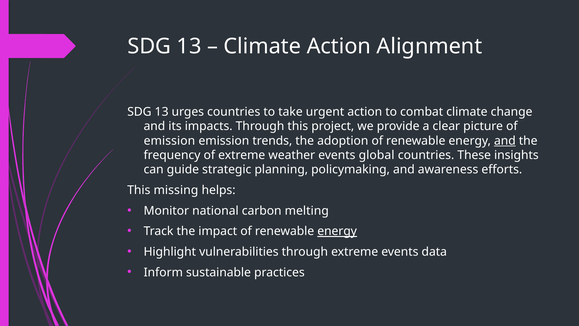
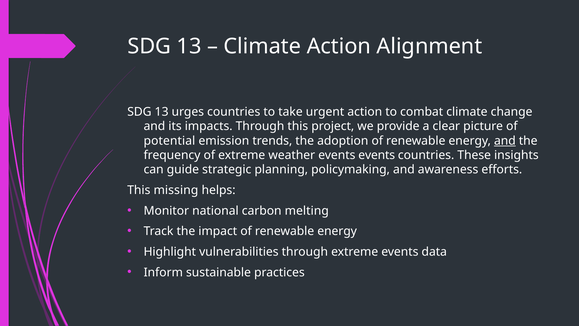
emission at (169, 141): emission -> potential
events global: global -> events
energy at (337, 231) underline: present -> none
